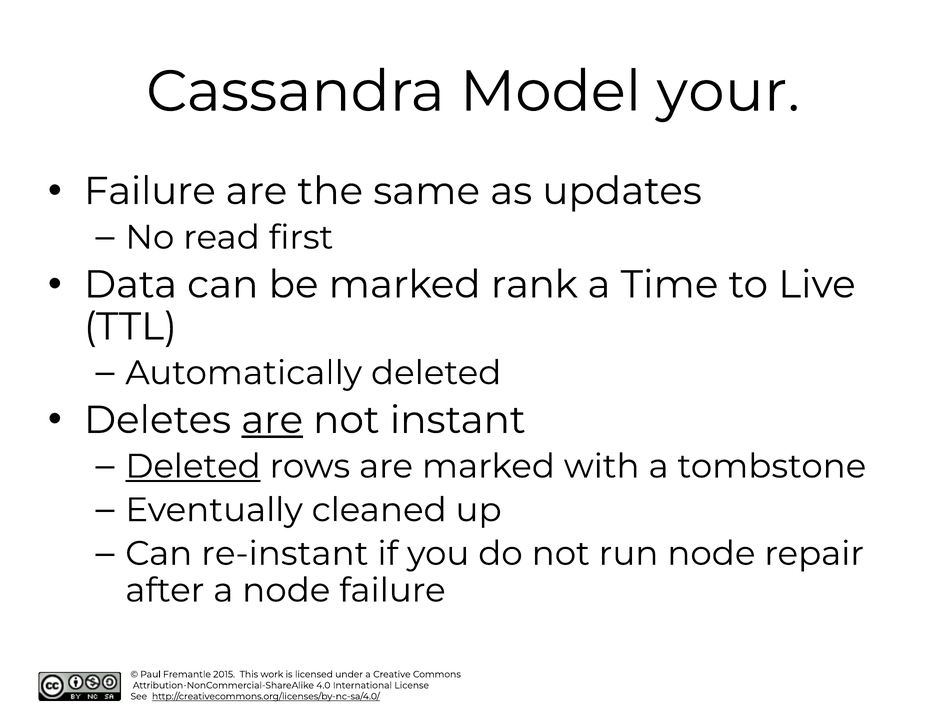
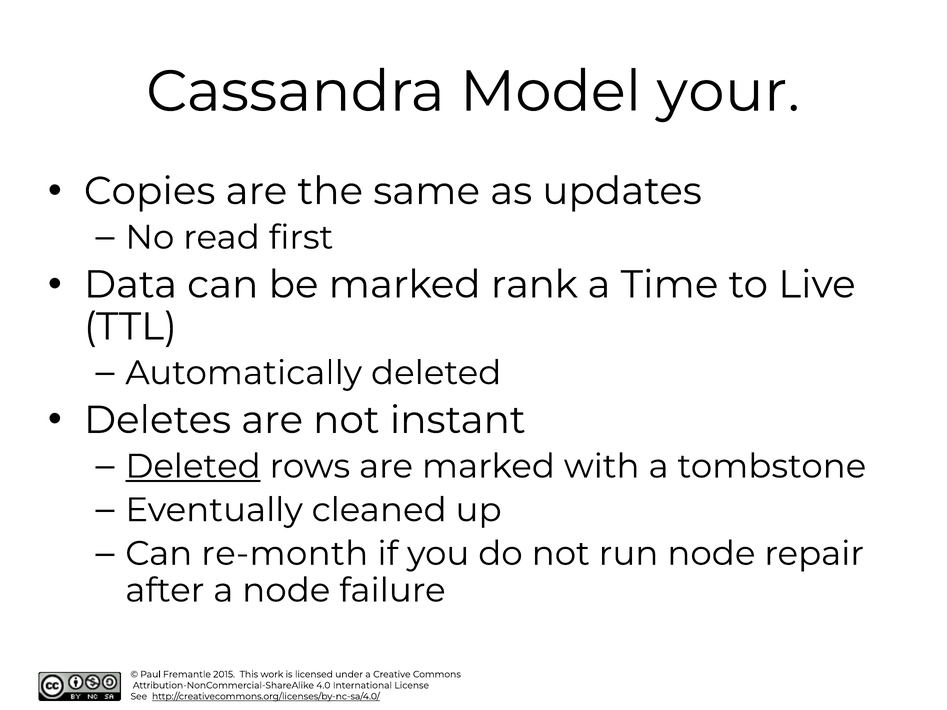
Failure at (150, 191): Failure -> Copies
are at (272, 420) underline: present -> none
re-instant: re-instant -> re-month
